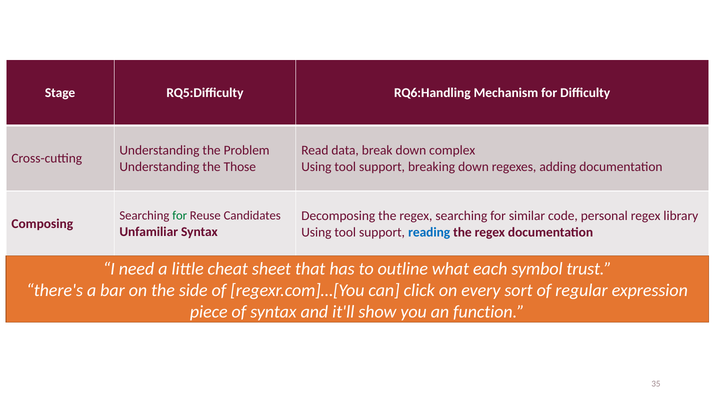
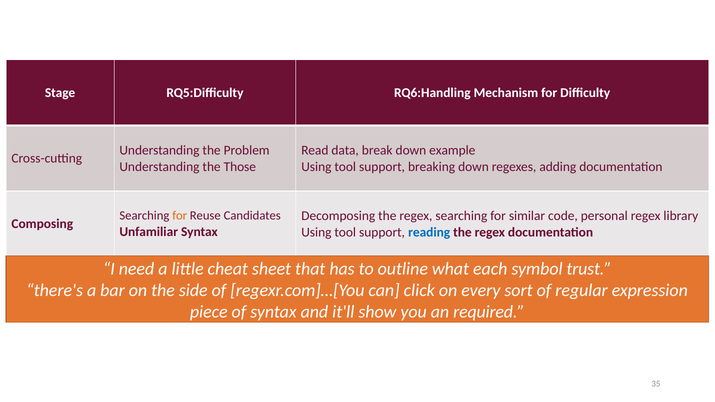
complex: complex -> example
for at (180, 216) colour: green -> orange
function: function -> required
